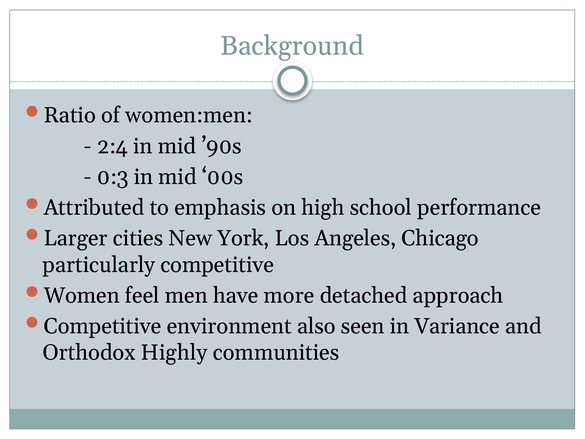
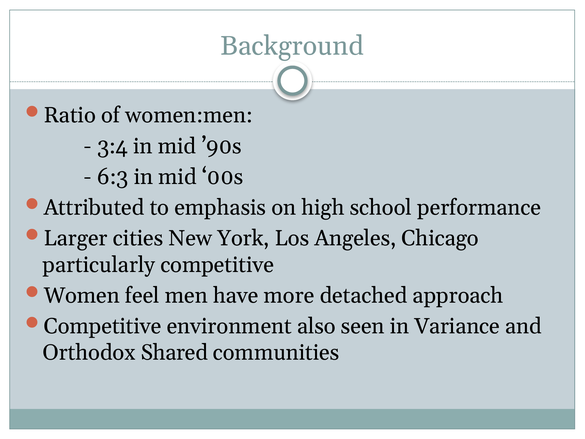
2:4: 2:4 -> 3:4
0:3: 0:3 -> 6:3
Highly: Highly -> Shared
